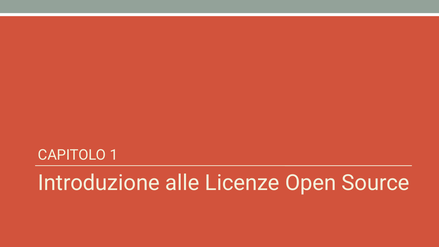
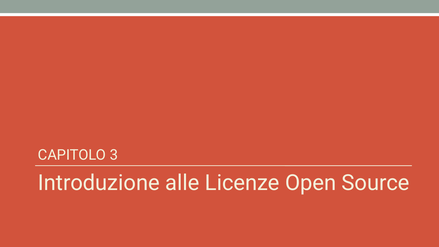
1: 1 -> 3
